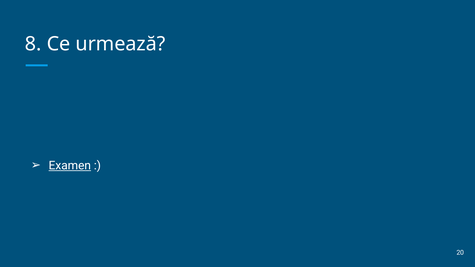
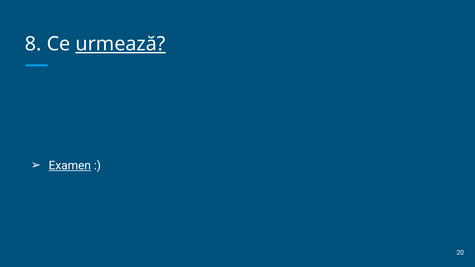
urmează underline: none -> present
